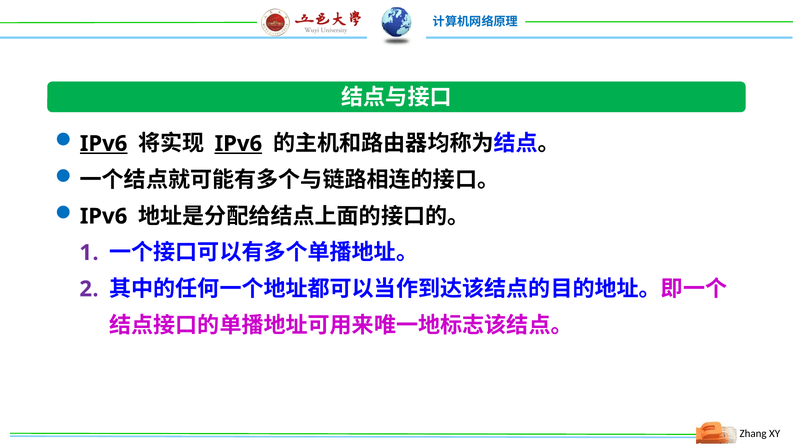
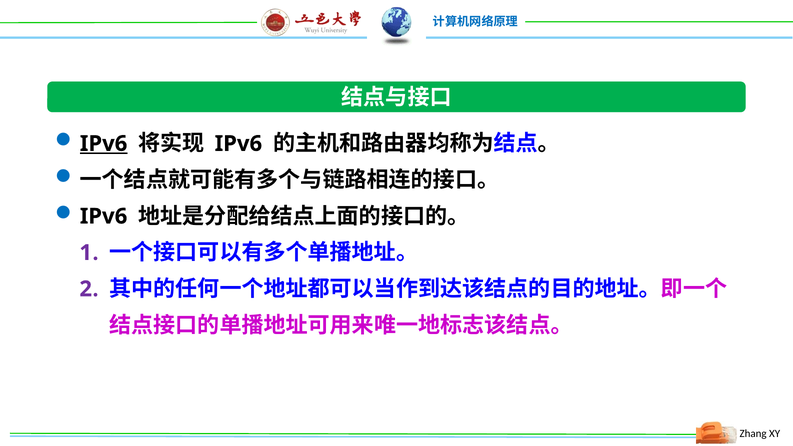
IPv6 at (238, 144) underline: present -> none
